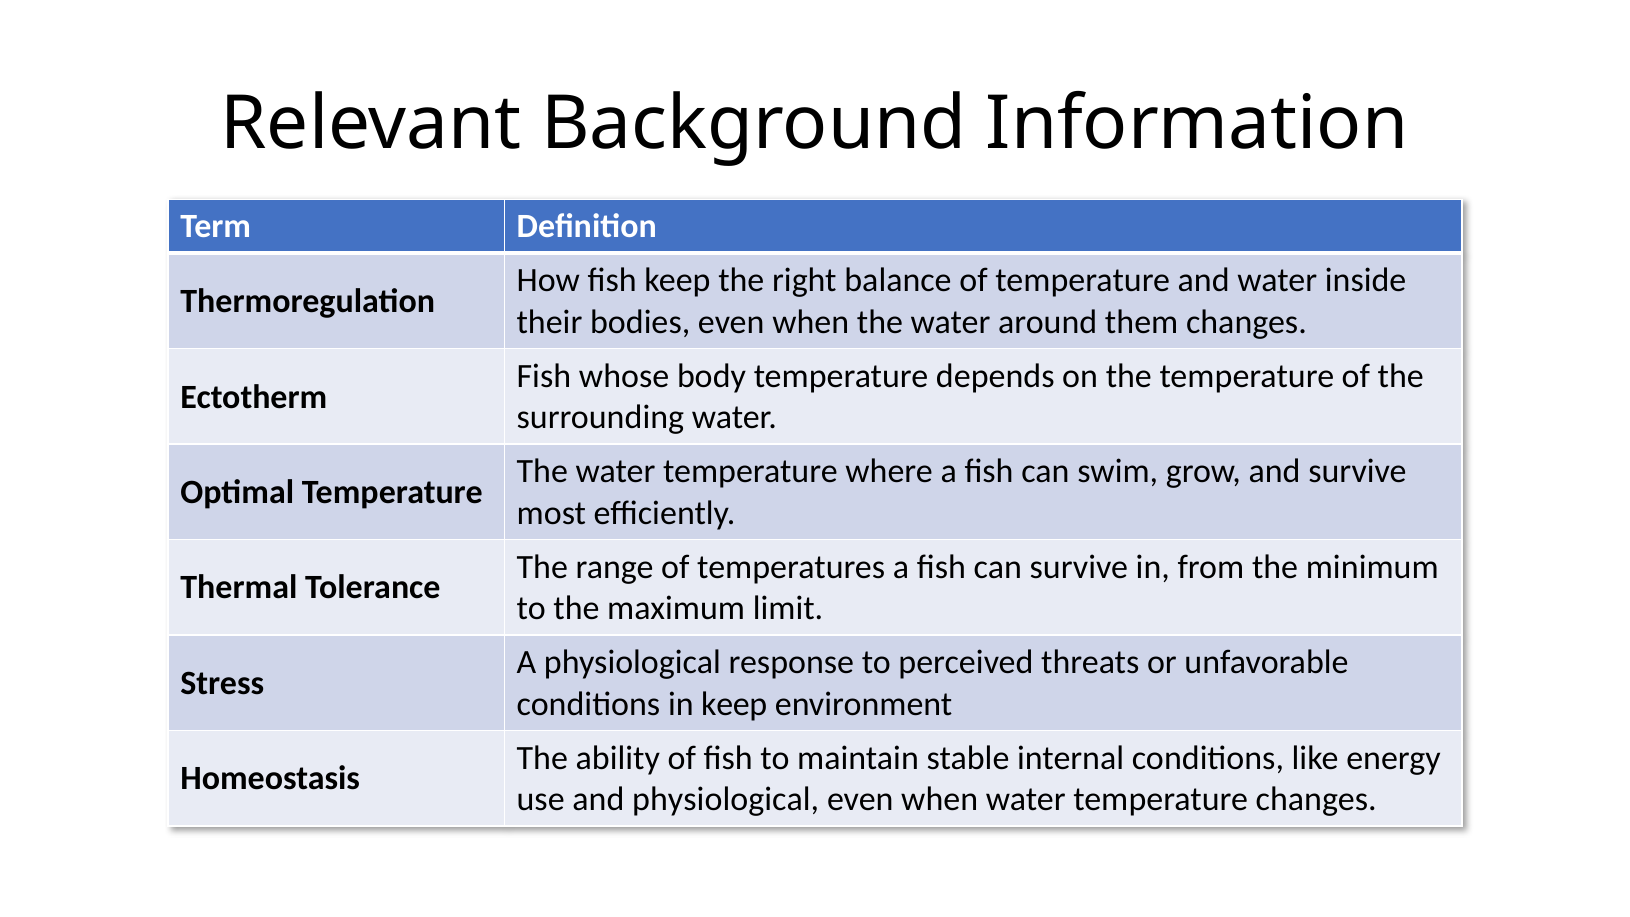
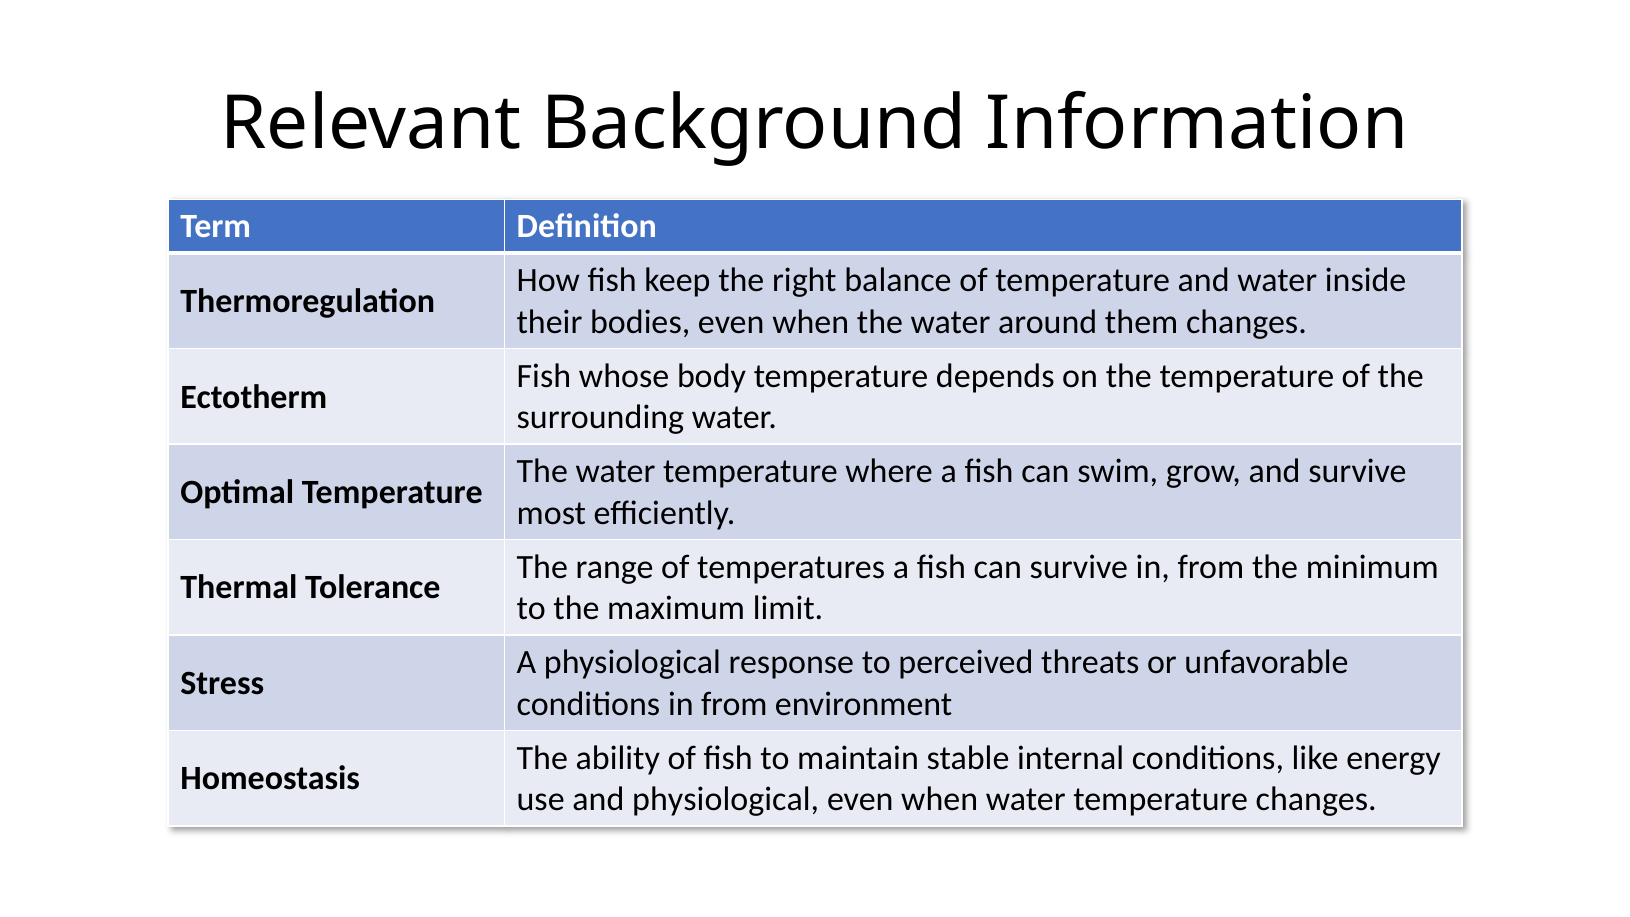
conditions in keep: keep -> from
